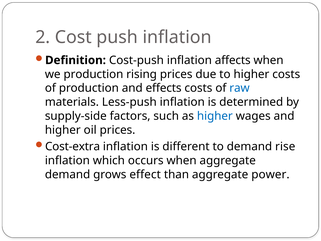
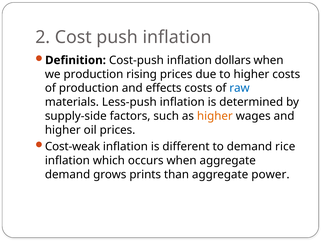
affects: affects -> dollars
higher at (215, 116) colour: blue -> orange
Cost-extra: Cost-extra -> Cost-weak
rise: rise -> rice
effect: effect -> prints
